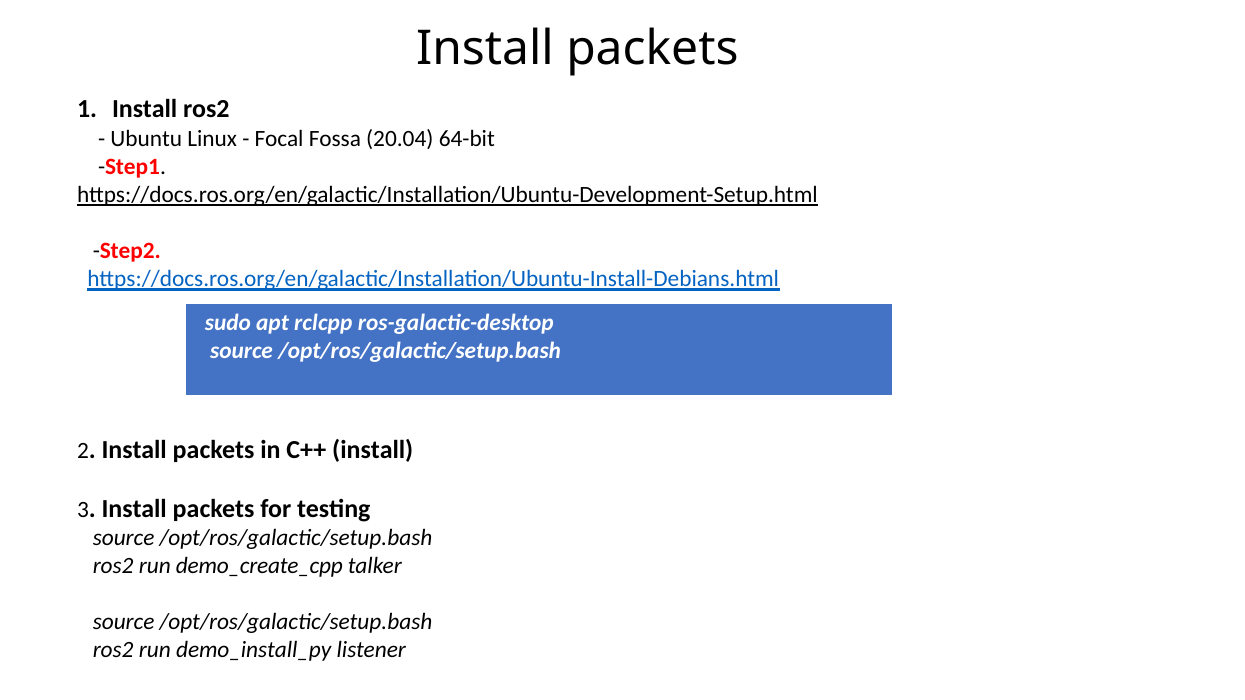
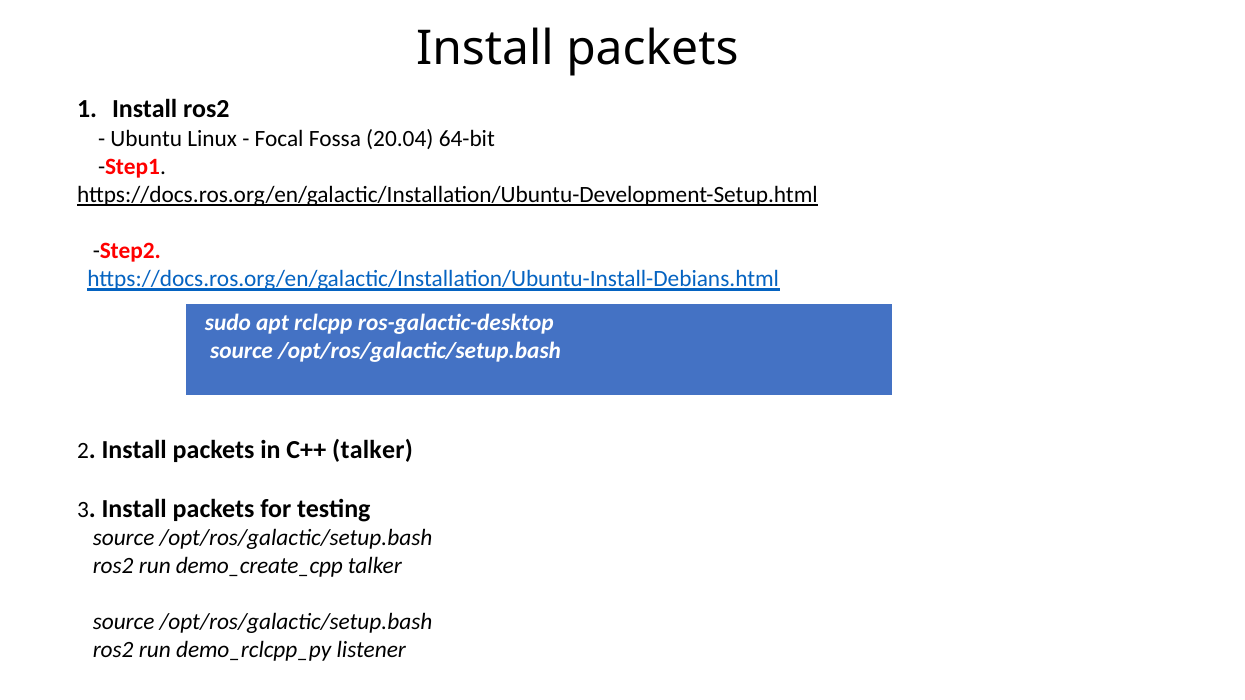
C++ install: install -> talker
demo_install_py: demo_install_py -> demo_rclcpp_py
